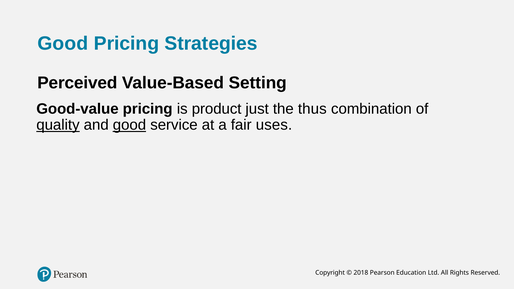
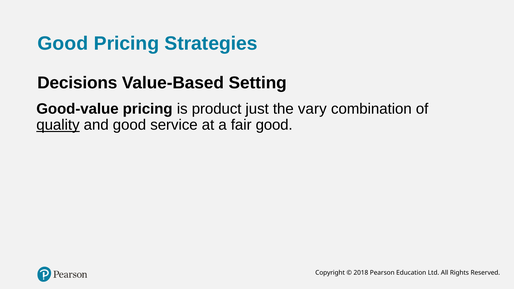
Perceived: Perceived -> Decisions
thus: thus -> vary
good at (129, 125) underline: present -> none
fair uses: uses -> good
